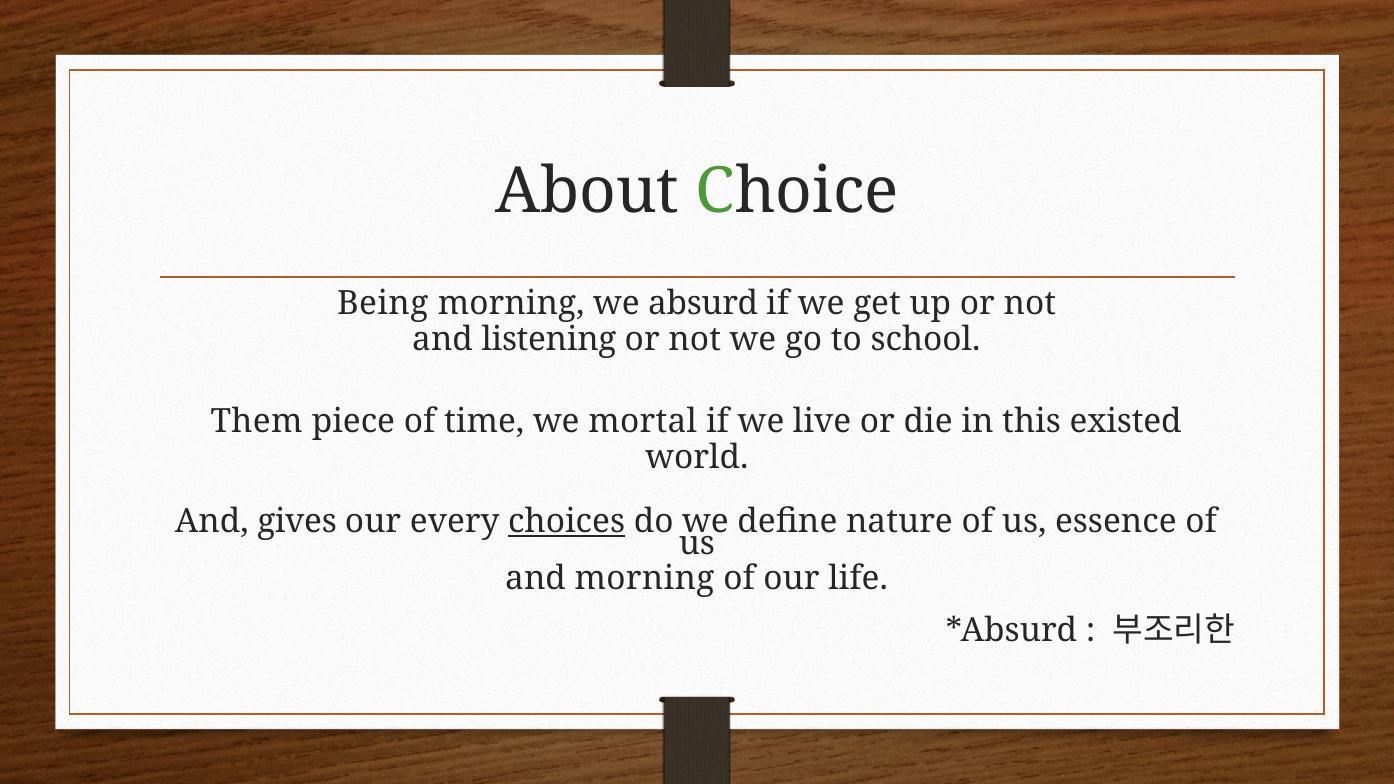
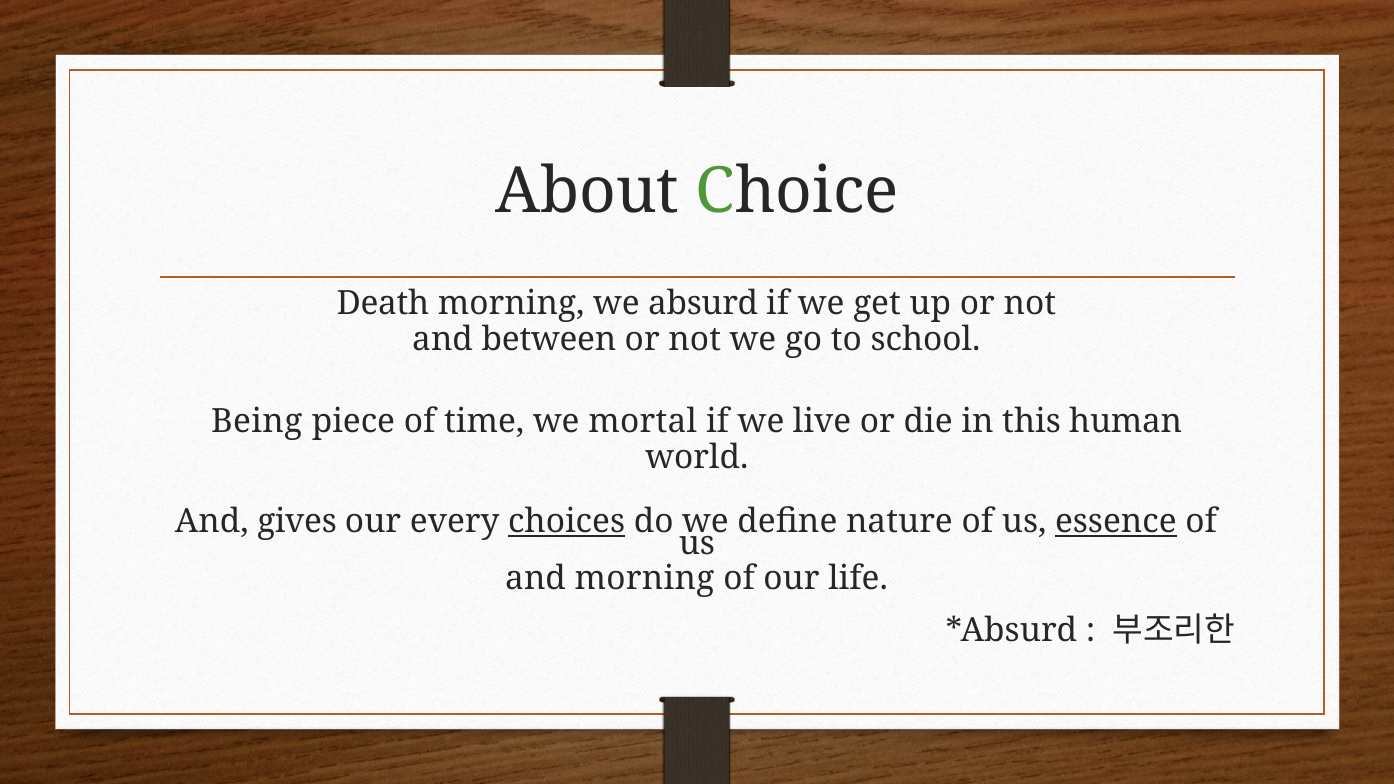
Being: Being -> Death
listening: listening -> between
Them: Them -> Being
existed: existed -> human
essence underline: none -> present
